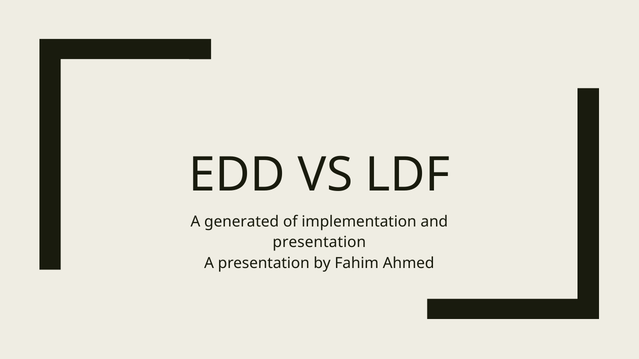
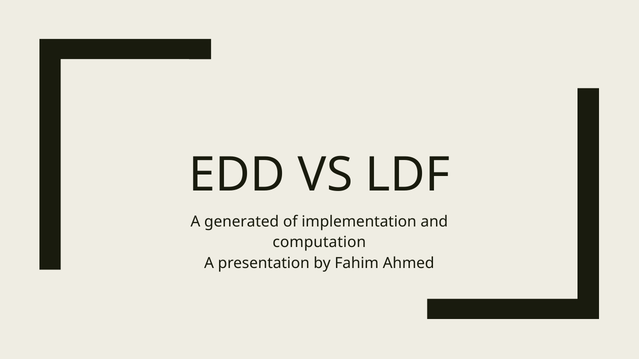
presentation at (319, 243): presentation -> computation
